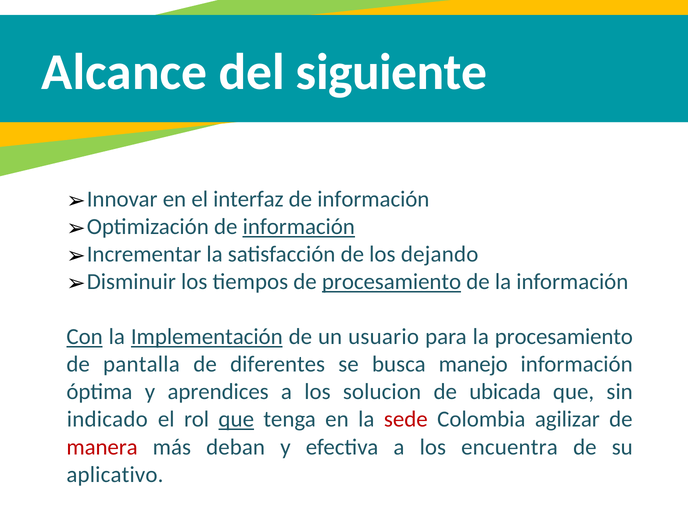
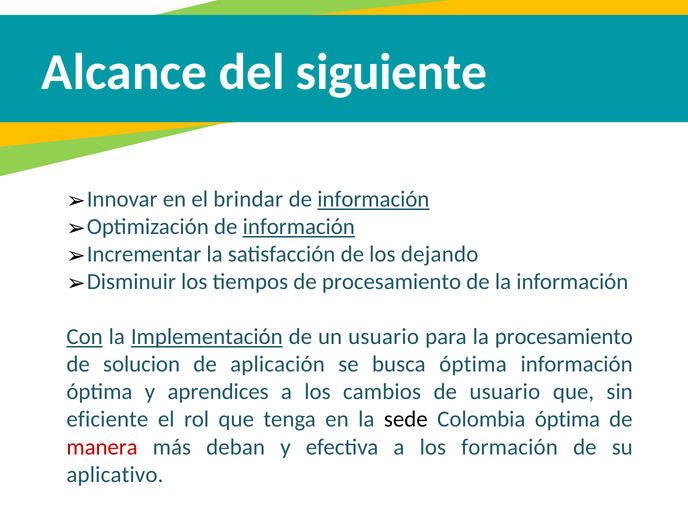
interfaz: interfaz -> brindar
información at (373, 199) underline: none -> present
procesamiento at (392, 282) underline: present -> none
pantalla: pantalla -> solucion
diferentes: diferentes -> aplicación
busca manejo: manejo -> óptima
solucion: solucion -> cambios
de ubicada: ubicada -> usuario
indicado: indicado -> eficiente
que at (236, 419) underline: present -> none
sede colour: red -> black
Colombia agilizar: agilizar -> óptima
encuentra: encuentra -> formación
